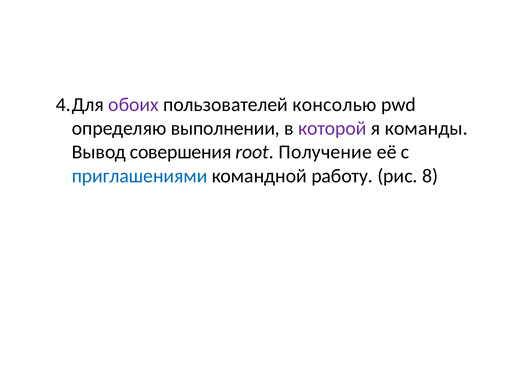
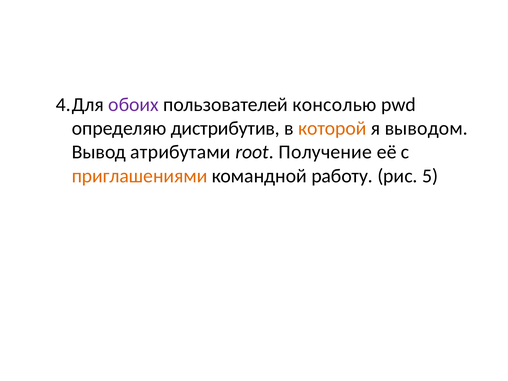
выполнении: выполнении -> дистрибутив
которой colour: purple -> orange
команды: команды -> выводом
совершения: совершения -> атрибутами
приглашениями colour: blue -> orange
8: 8 -> 5
